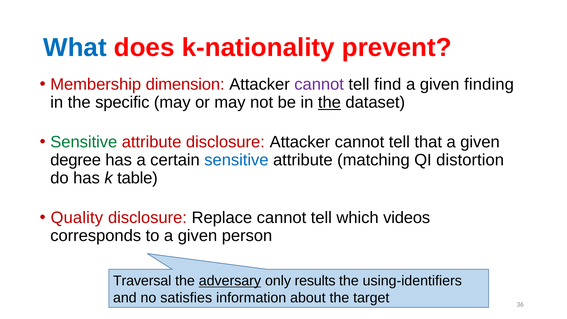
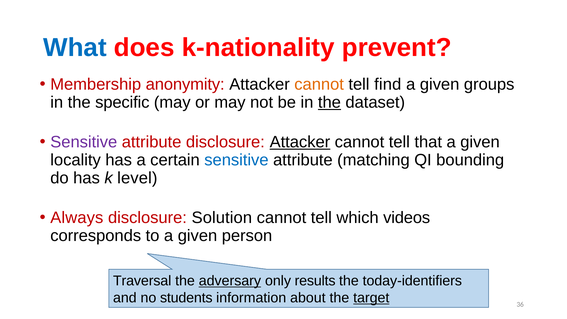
dimension: dimension -> anonymity
cannot at (319, 84) colour: purple -> orange
finding: finding -> groups
Sensitive at (84, 142) colour: green -> purple
Attacker at (300, 142) underline: none -> present
degree: degree -> locality
distortion: distortion -> bounding
table: table -> level
Quality: Quality -> Always
Replace: Replace -> Solution
using-identifiers: using-identifiers -> today-identifiers
satisfies: satisfies -> students
target underline: none -> present
